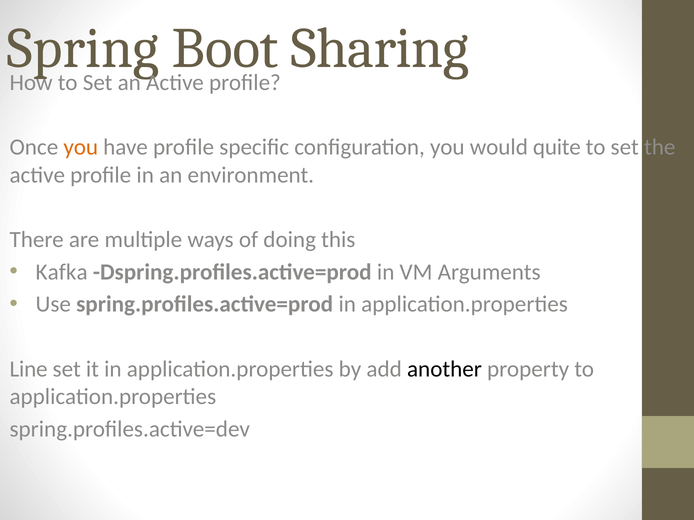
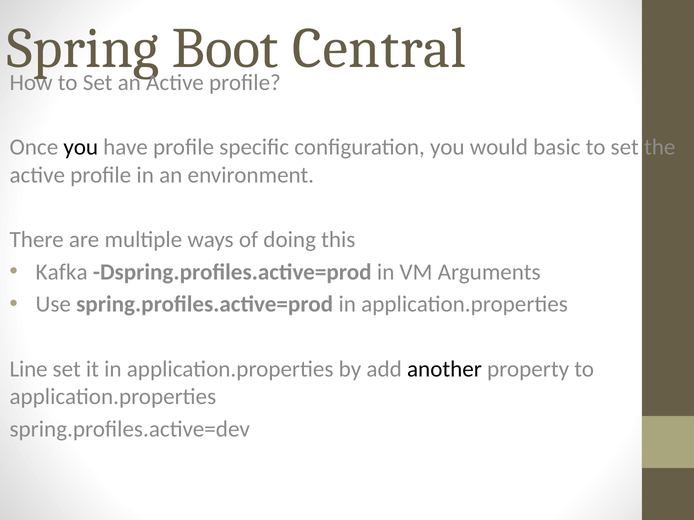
Sharing: Sharing -> Central
you at (81, 147) colour: orange -> black
quite: quite -> basic
